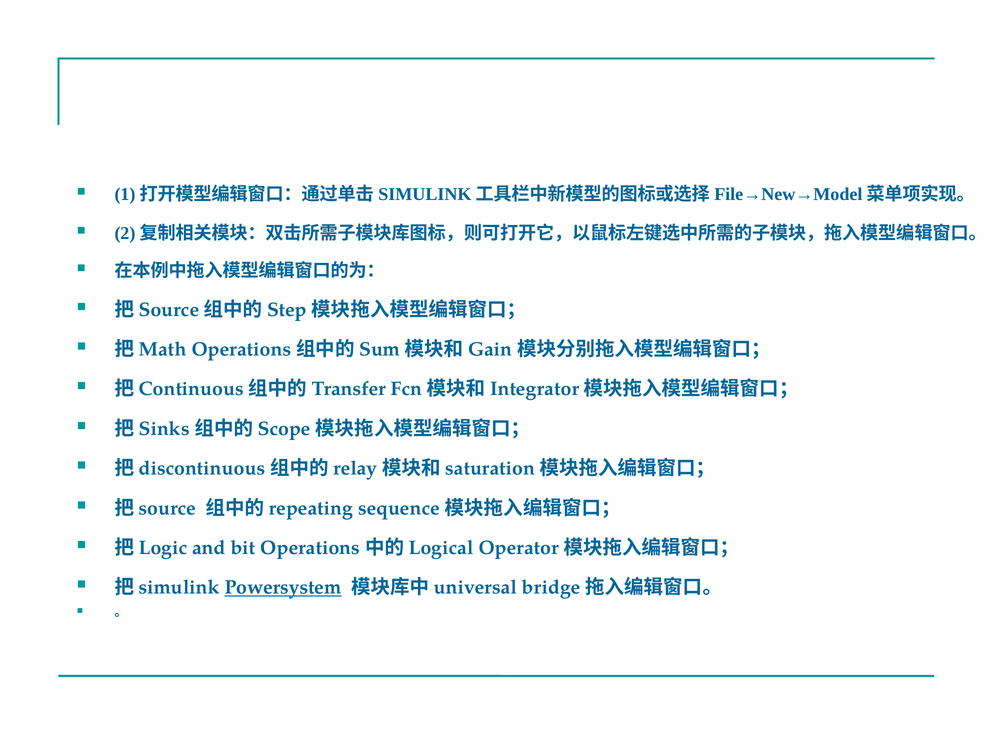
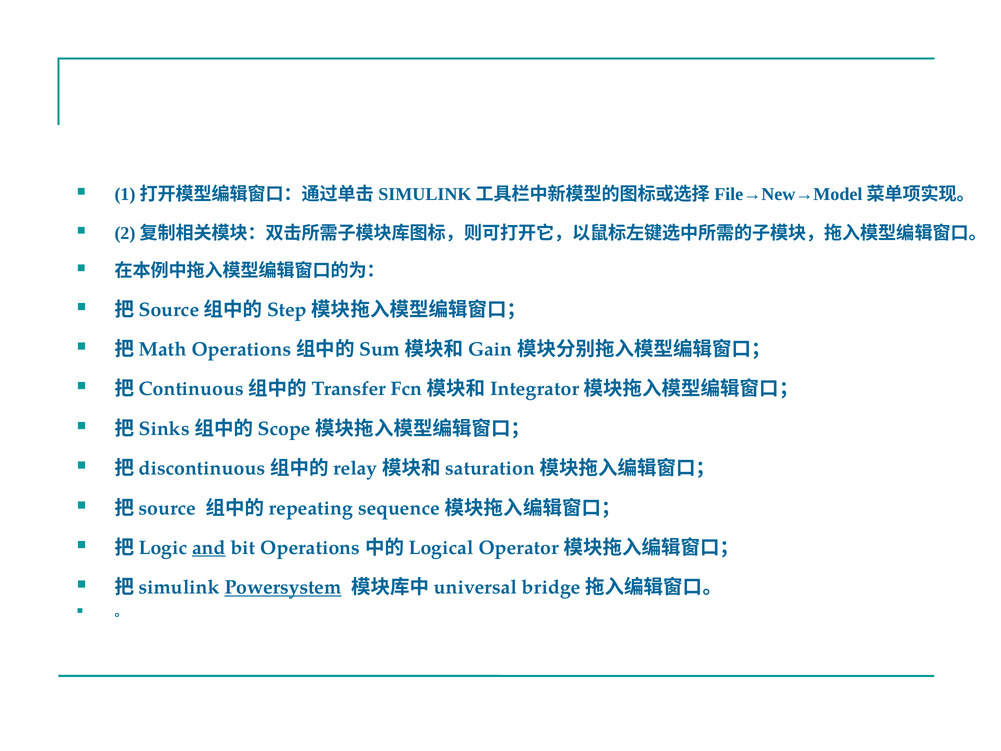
and underline: none -> present
